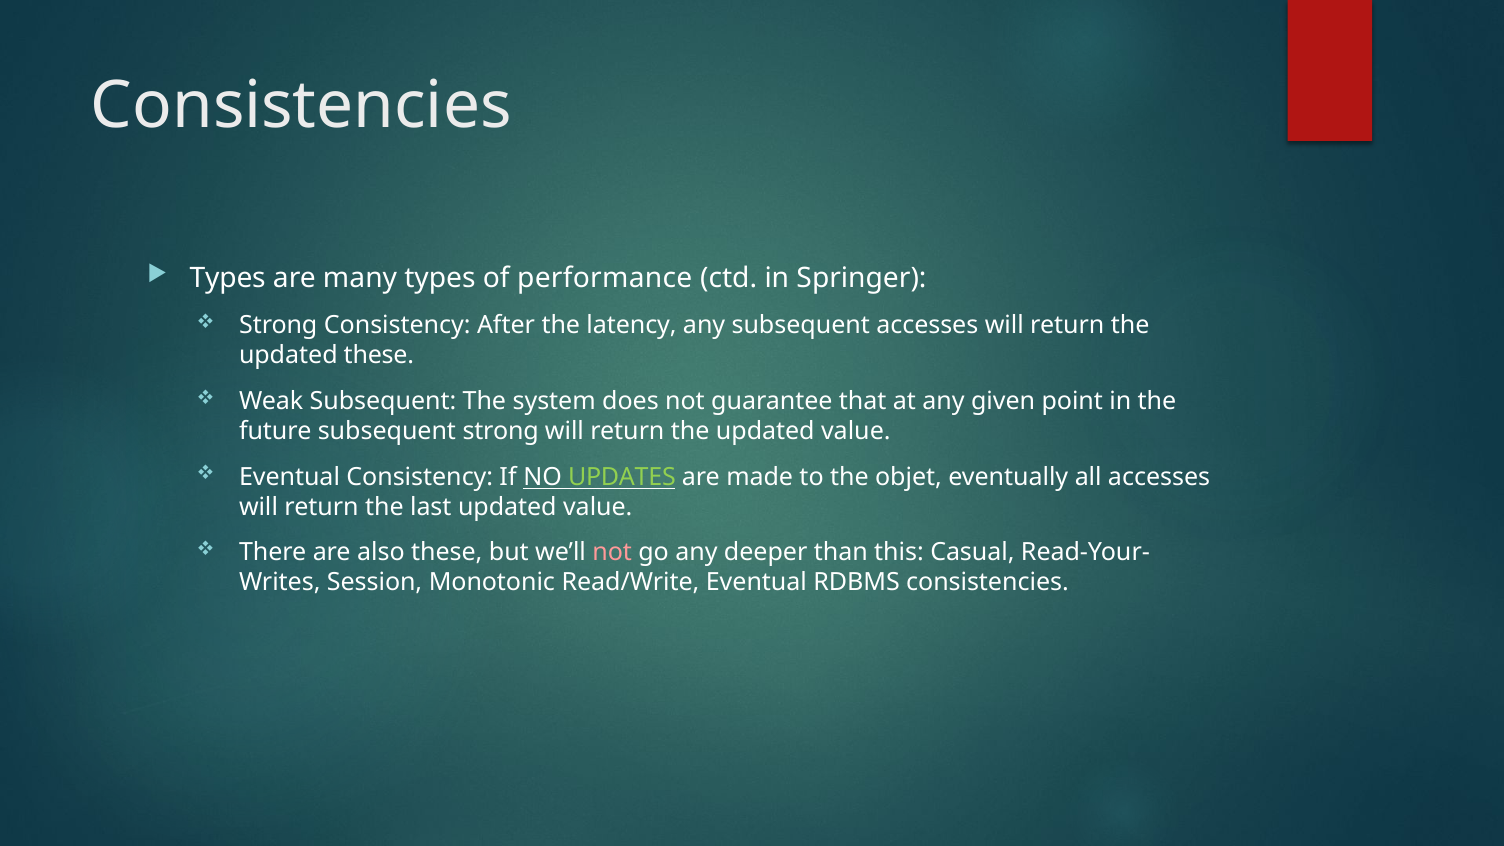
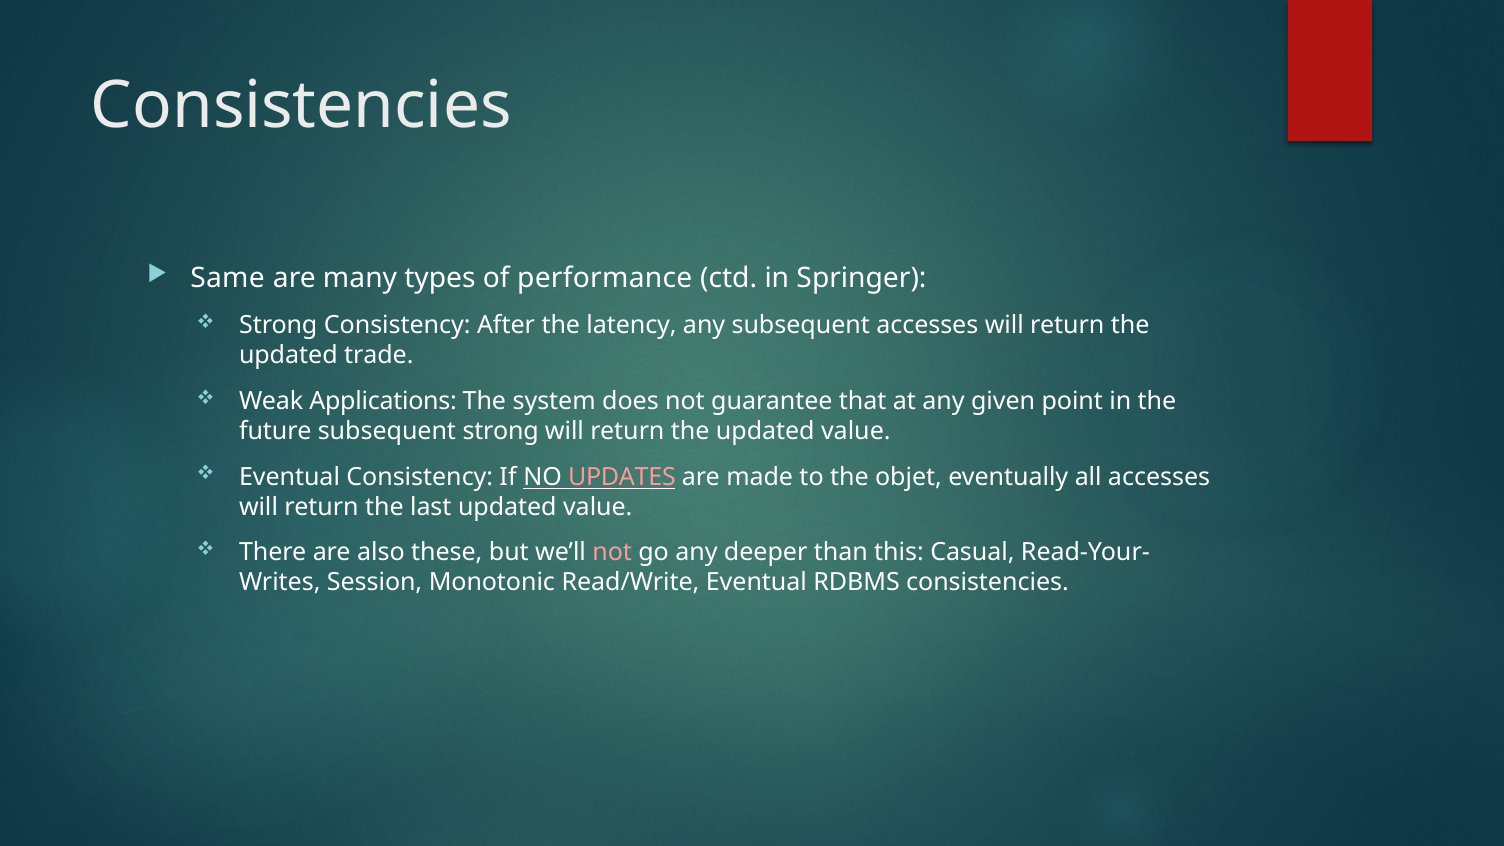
Types at (228, 278): Types -> Same
updated these: these -> trade
Weak Subsequent: Subsequent -> Applications
UPDATES colour: light green -> pink
